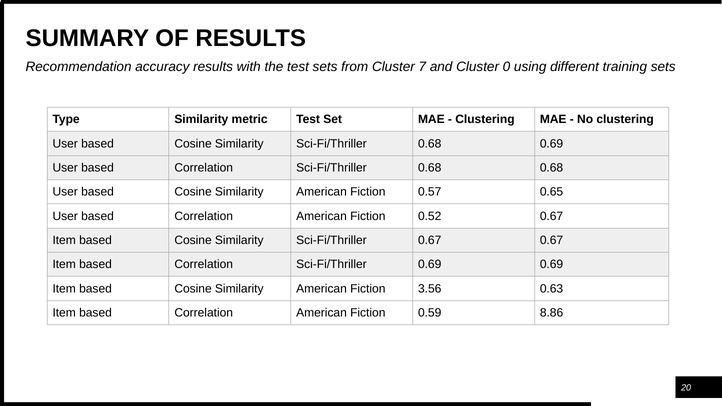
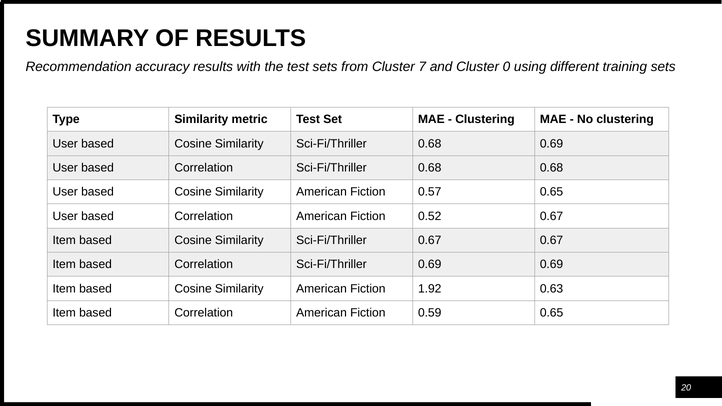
3.56: 3.56 -> 1.92
0.59 8.86: 8.86 -> 0.65
